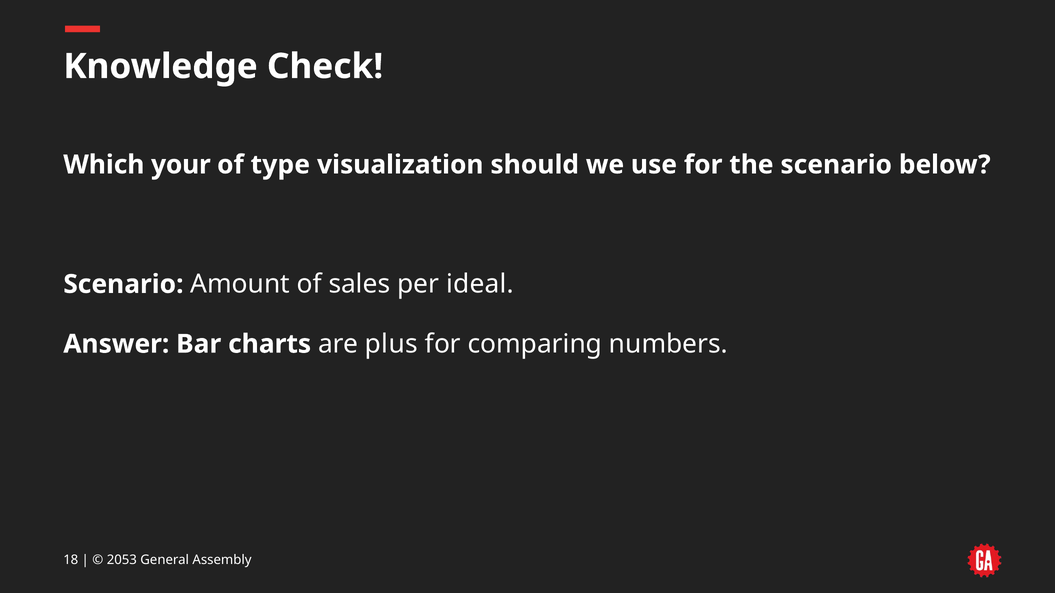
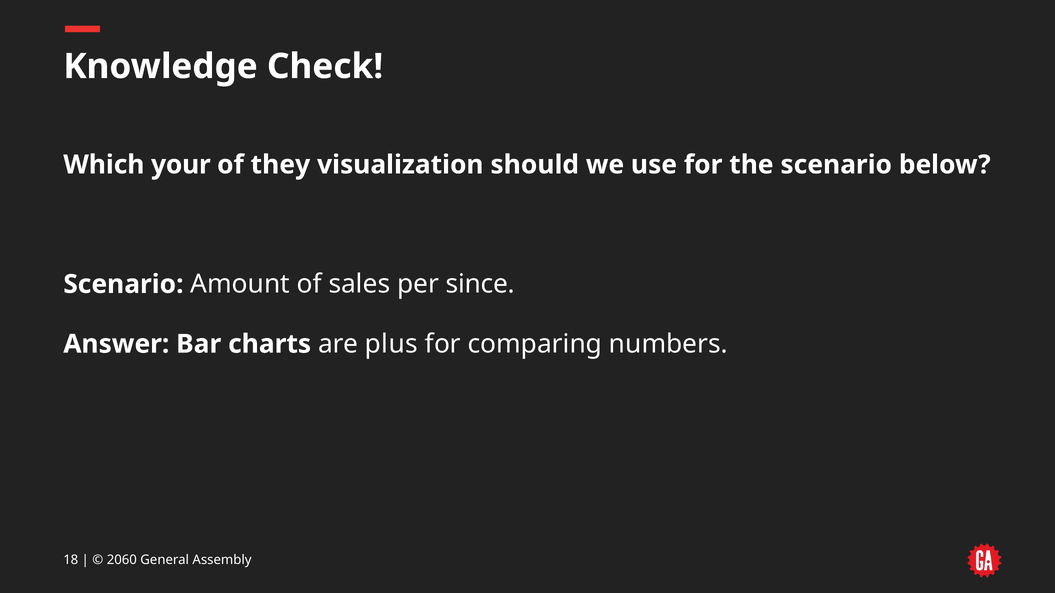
type: type -> they
ideal: ideal -> since
2053: 2053 -> 2060
